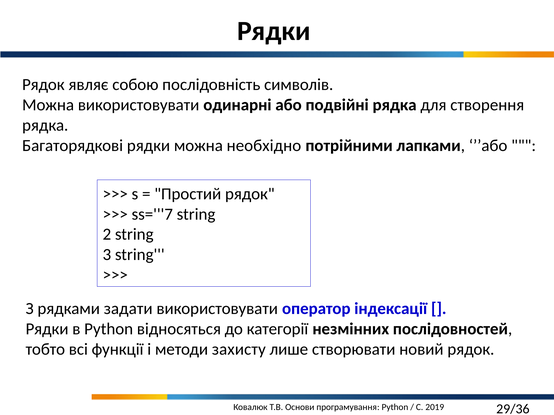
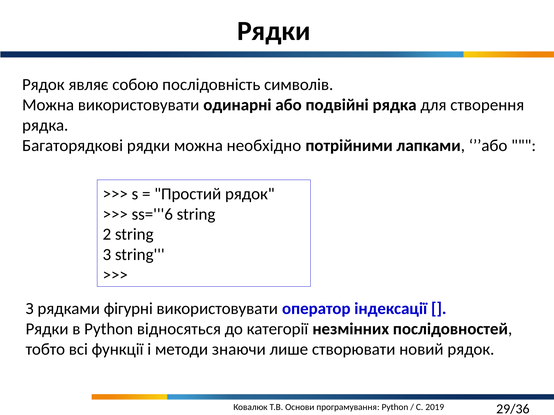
ss='''7: ss='''7 -> ss='''6
задати: задати -> фігурні
захисту: захисту -> знаючи
